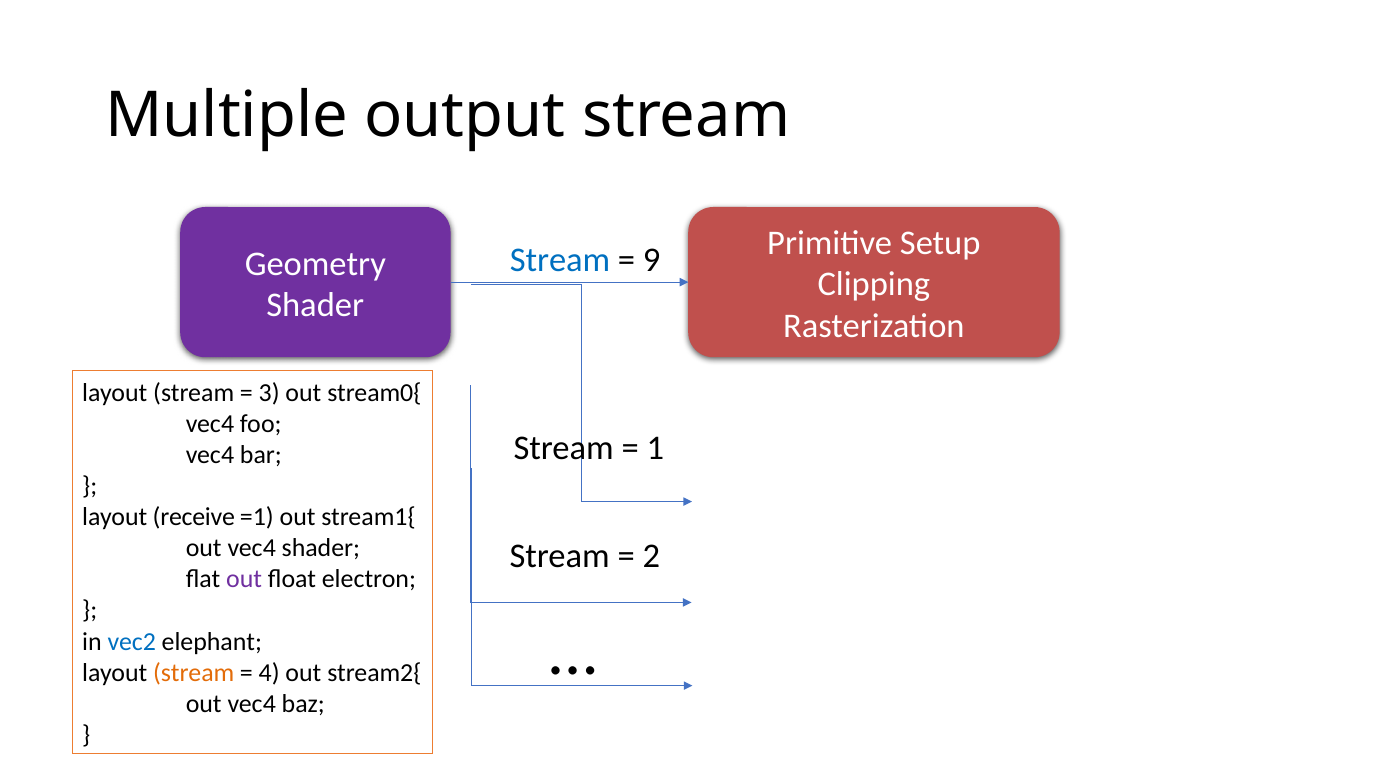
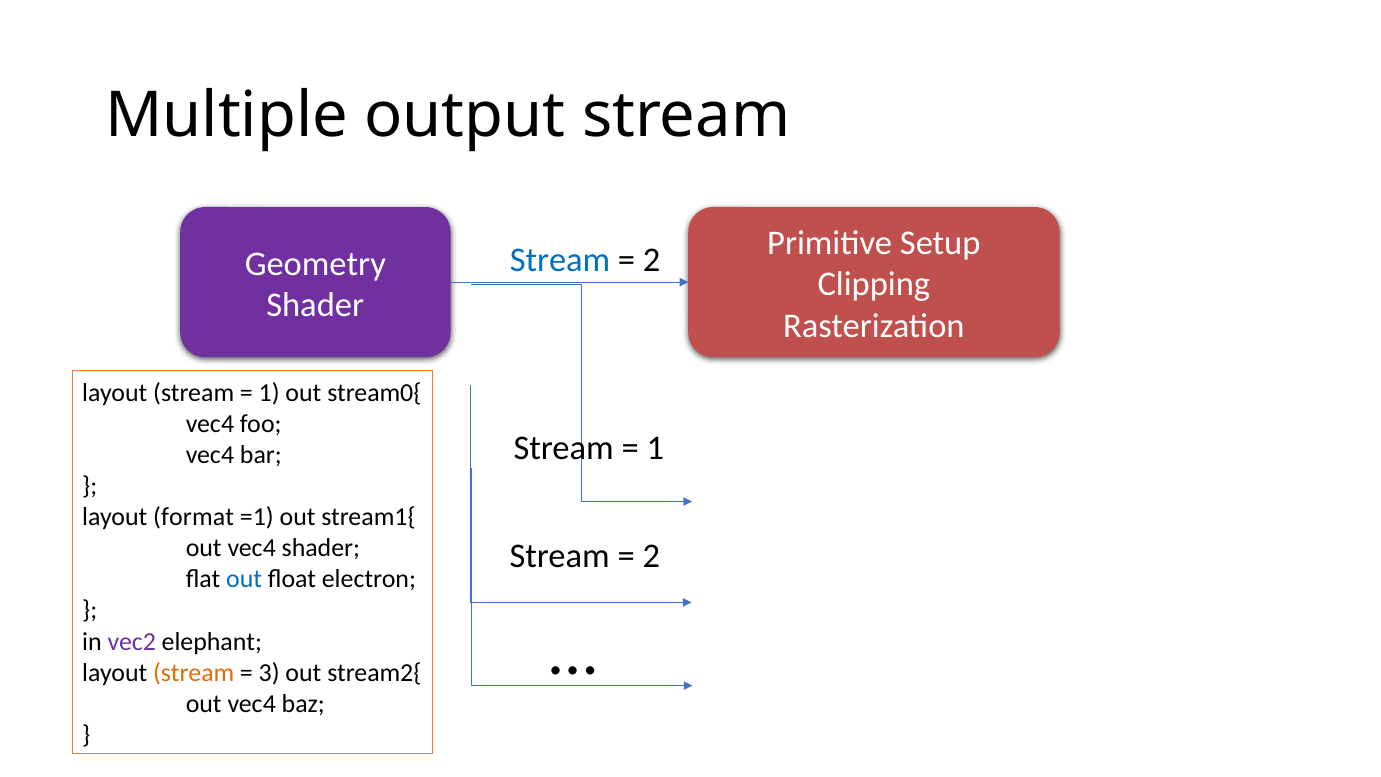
9 at (652, 260): 9 -> 2
3 at (269, 393): 3 -> 1
receive: receive -> format
out at (244, 579) colour: purple -> blue
vec2 colour: blue -> purple
4: 4 -> 3
